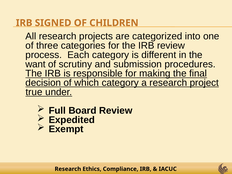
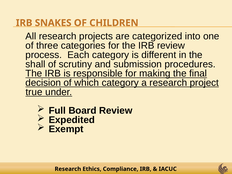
SIGNED: SIGNED -> SNAKES
want: want -> shall
